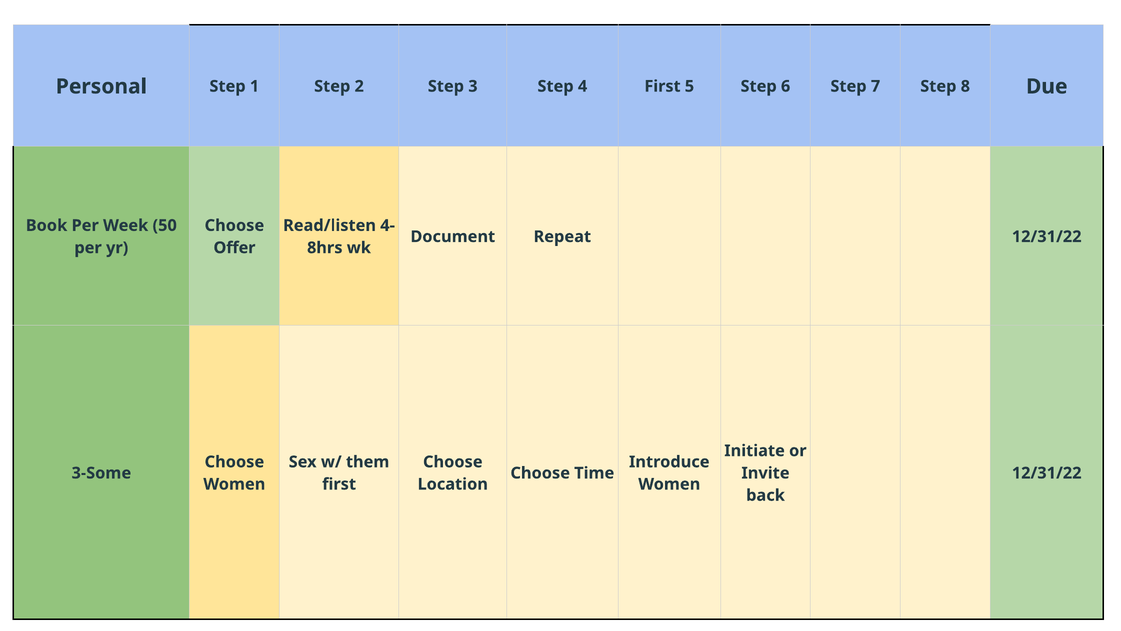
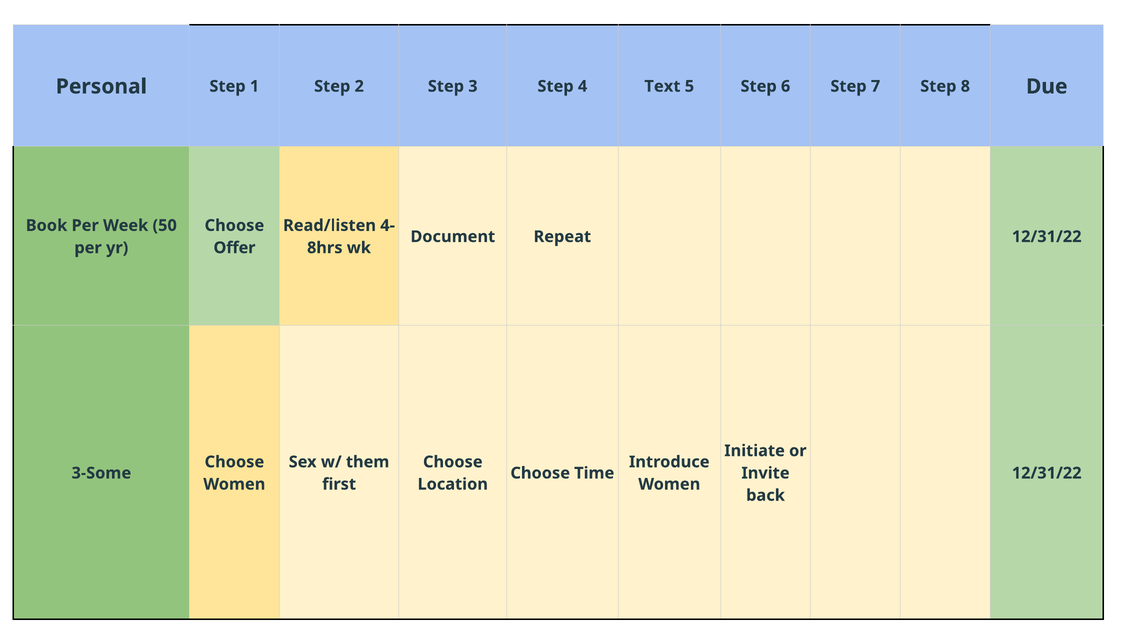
4 First: First -> Text
